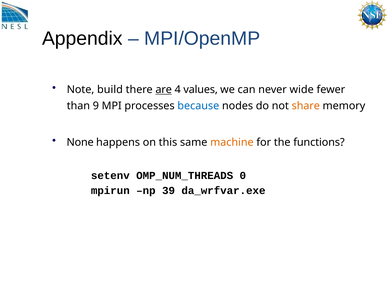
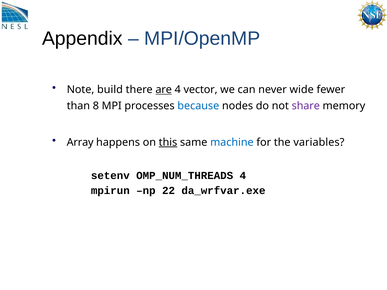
values: values -> vector
9: 9 -> 8
share colour: orange -> purple
None: None -> Array
this underline: none -> present
machine colour: orange -> blue
functions: functions -> variables
OMP_NUM_THREADS 0: 0 -> 4
39: 39 -> 22
